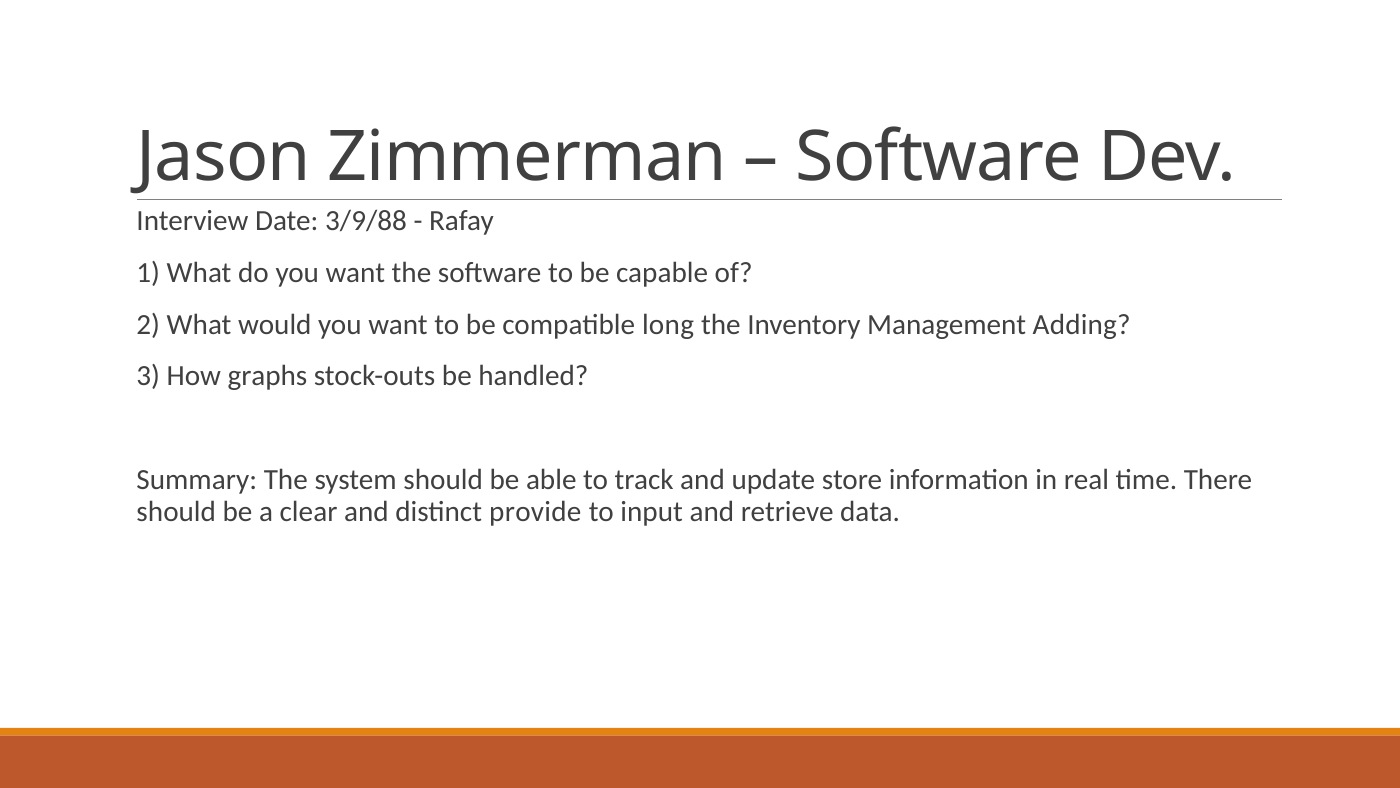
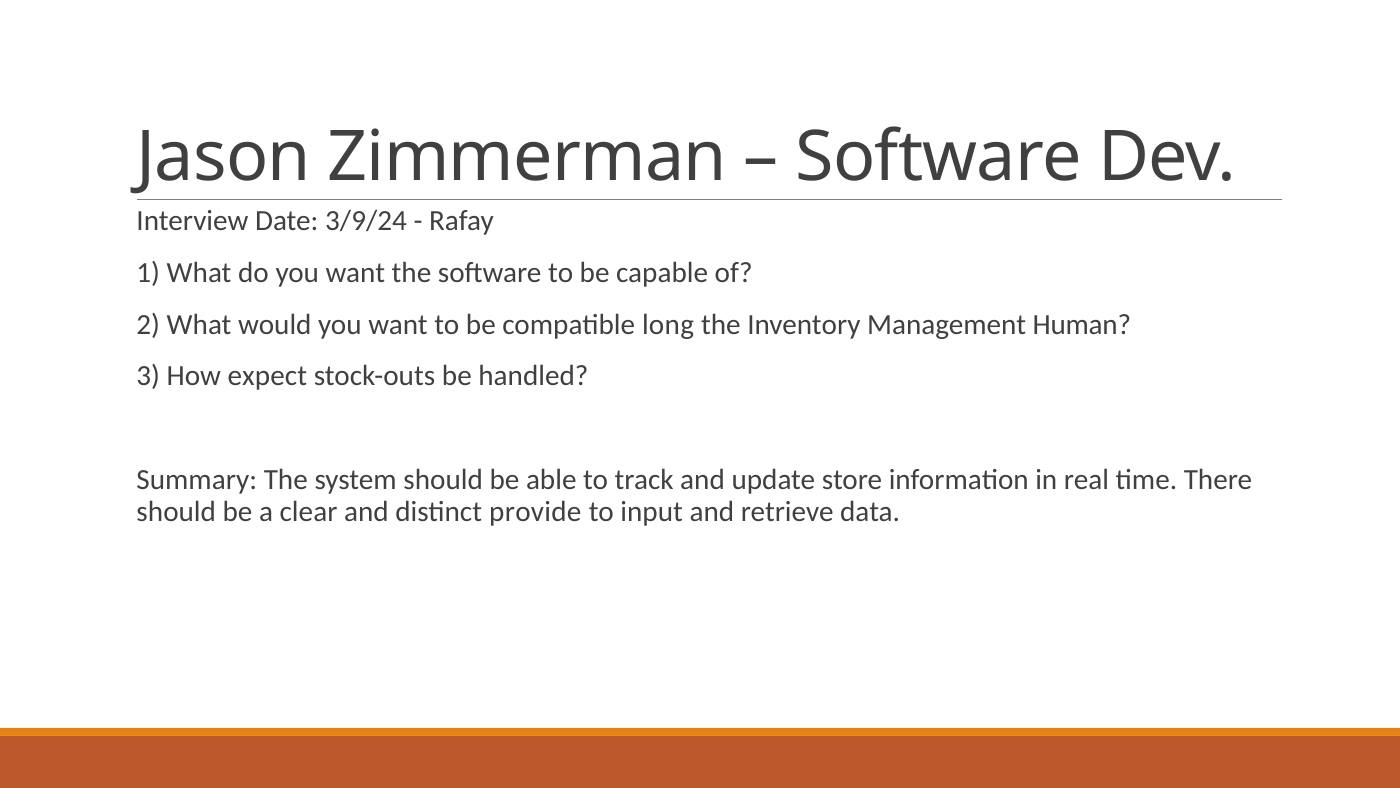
3/9/88: 3/9/88 -> 3/9/24
Adding: Adding -> Human
graphs: graphs -> expect
